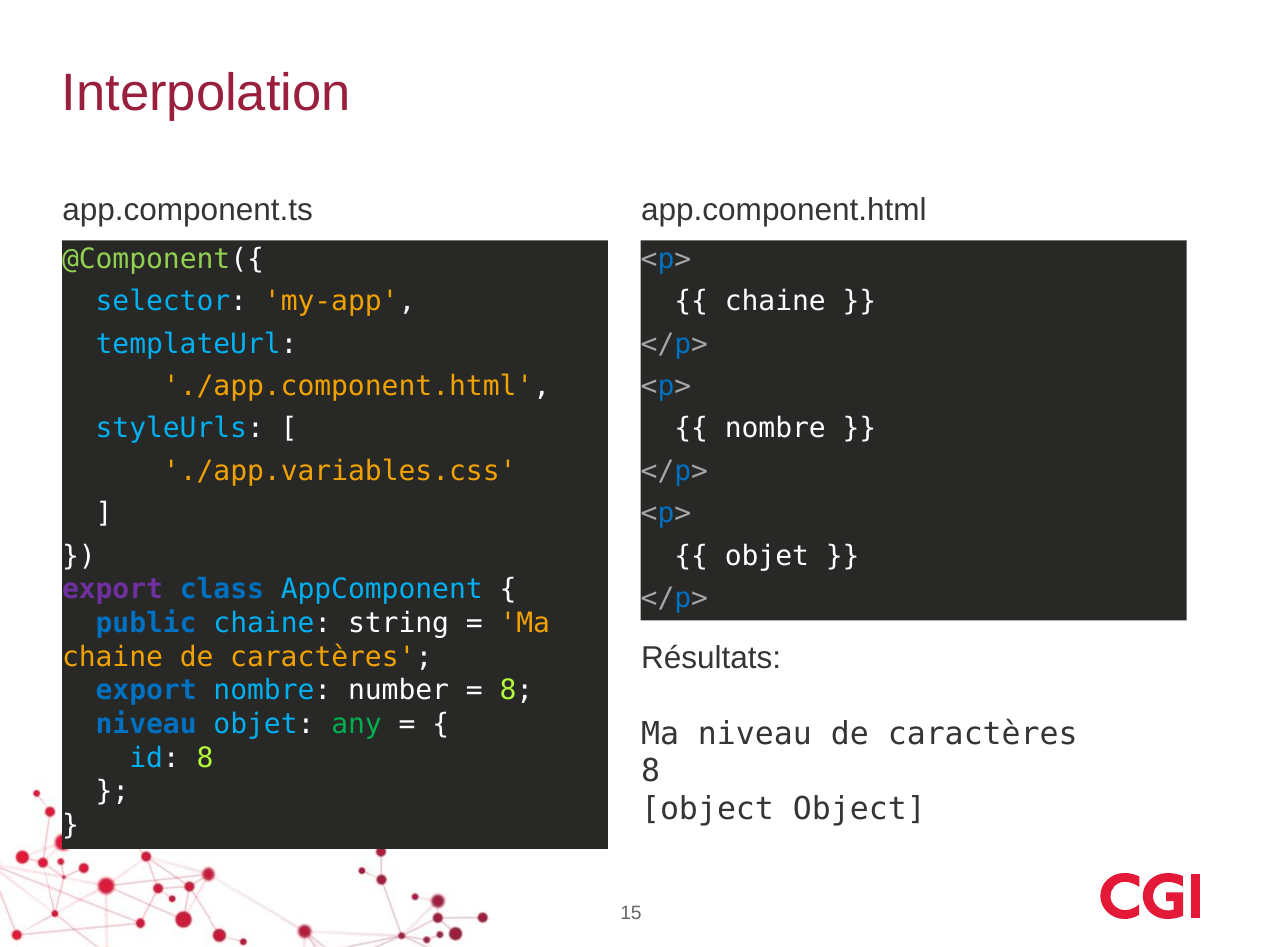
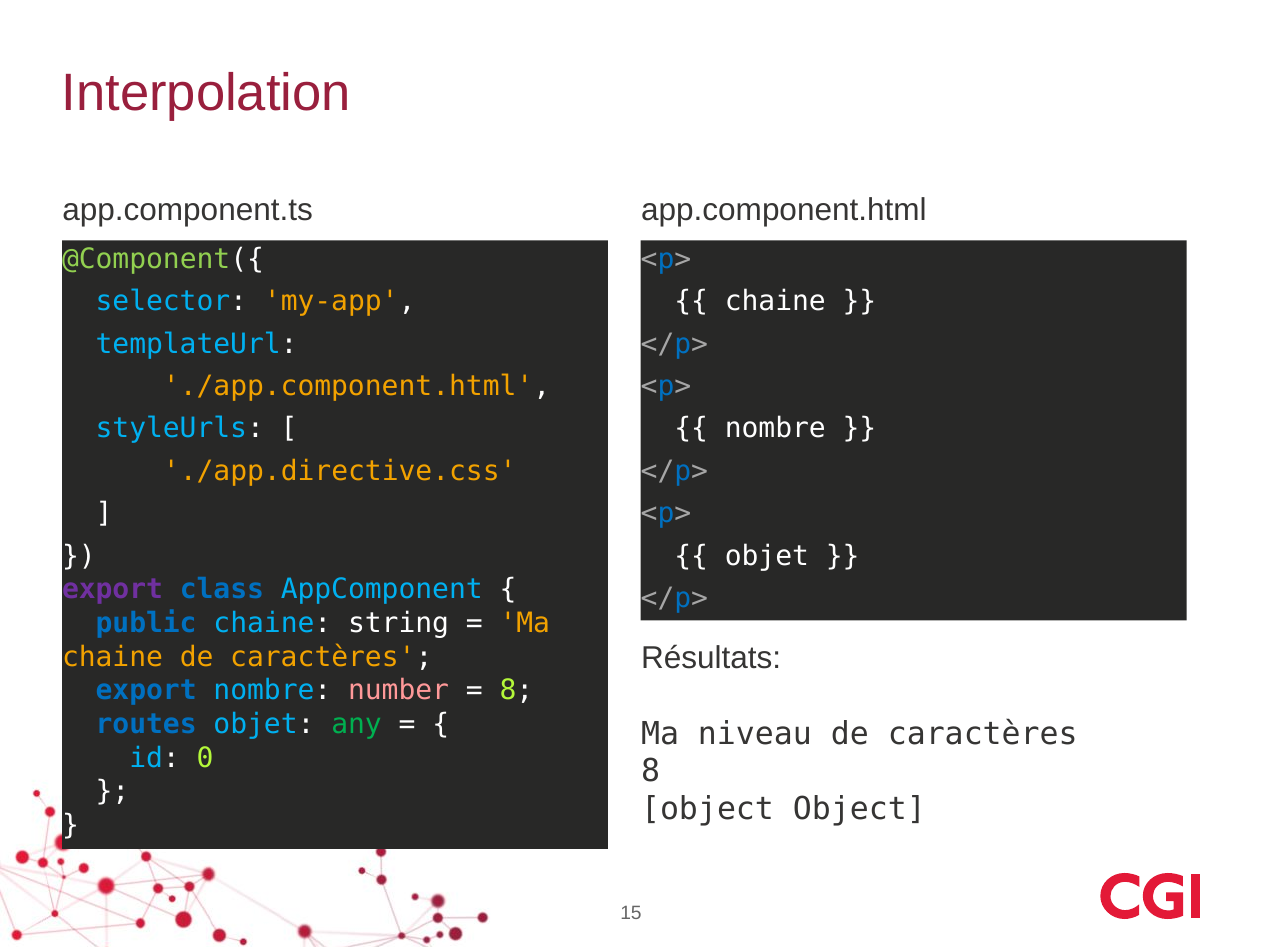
./app.variables.css: ./app.variables.css -> ./app.directive.css
number colour: white -> pink
niveau at (146, 724): niveau -> routes
id 8: 8 -> 0
